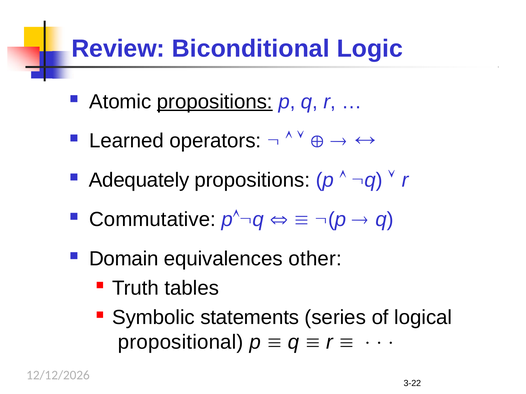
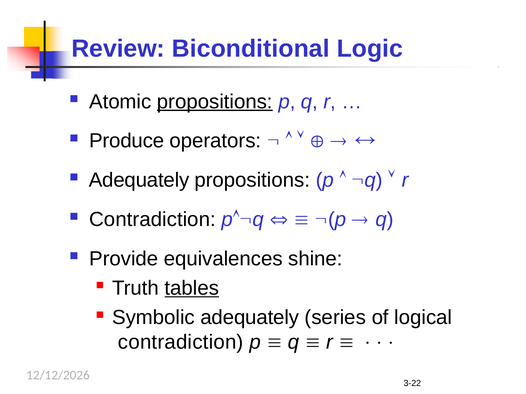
Learned: Learned -> Produce
Commutative at (152, 220): Commutative -> Contradiction
Domain: Domain -> Provide
other: other -> shine
tables underline: none -> present
Symbolic statements: statements -> adequately
propositional at (181, 342): propositional -> contradiction
